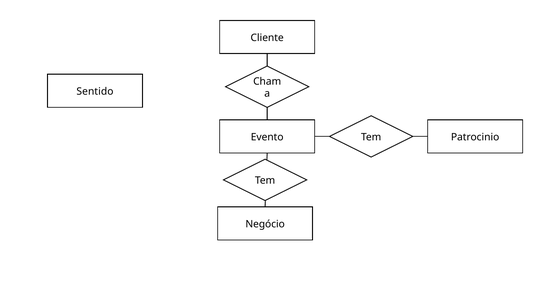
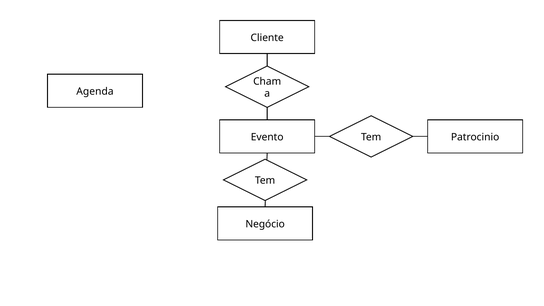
Sentido: Sentido -> Agenda
